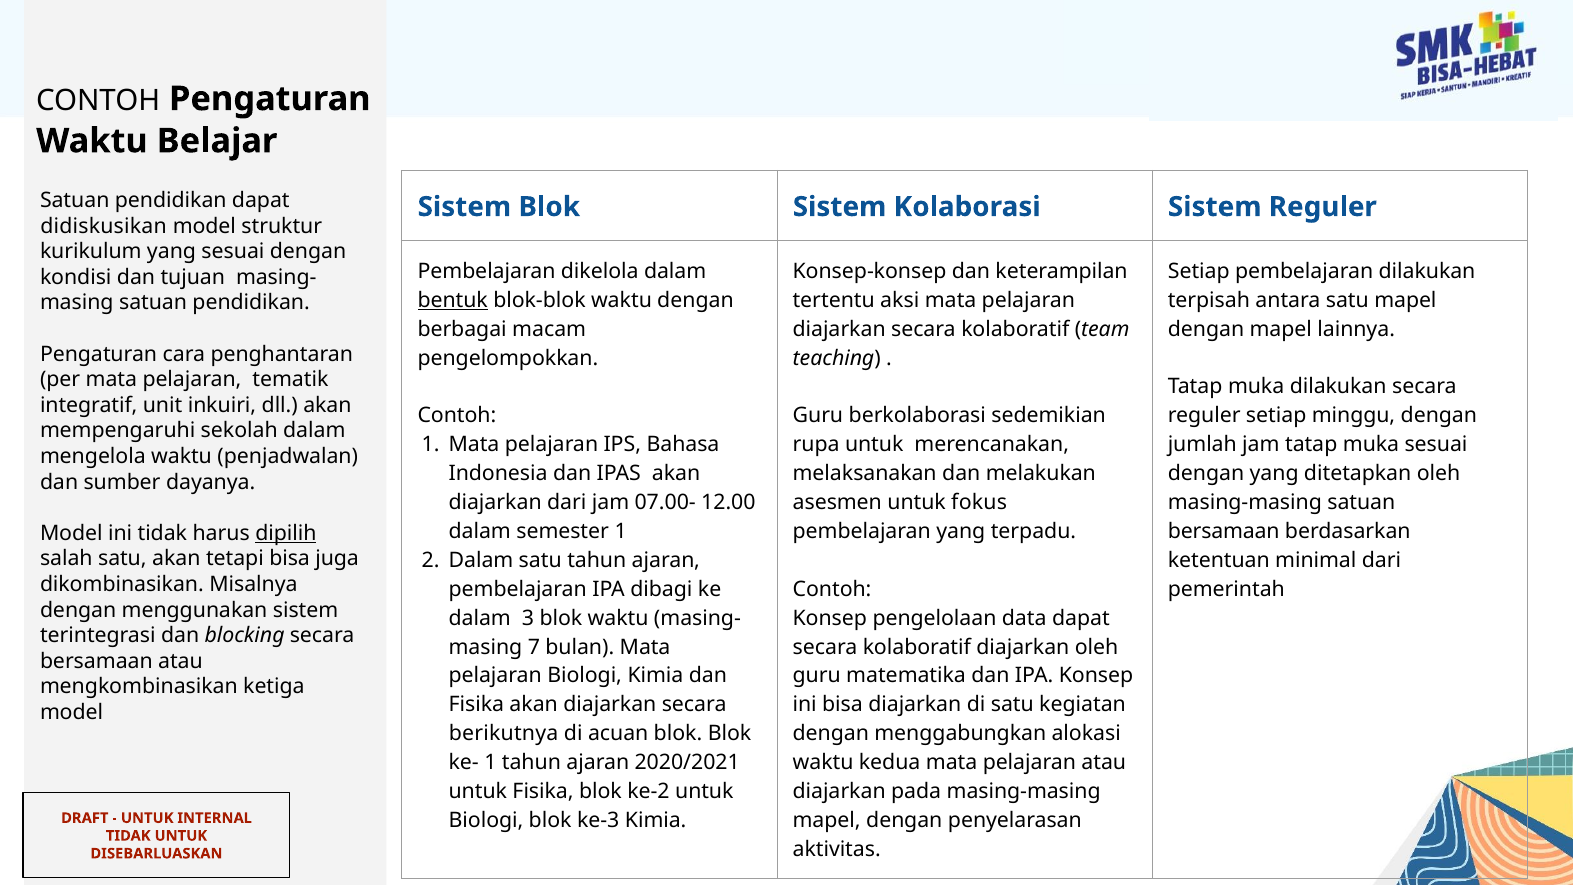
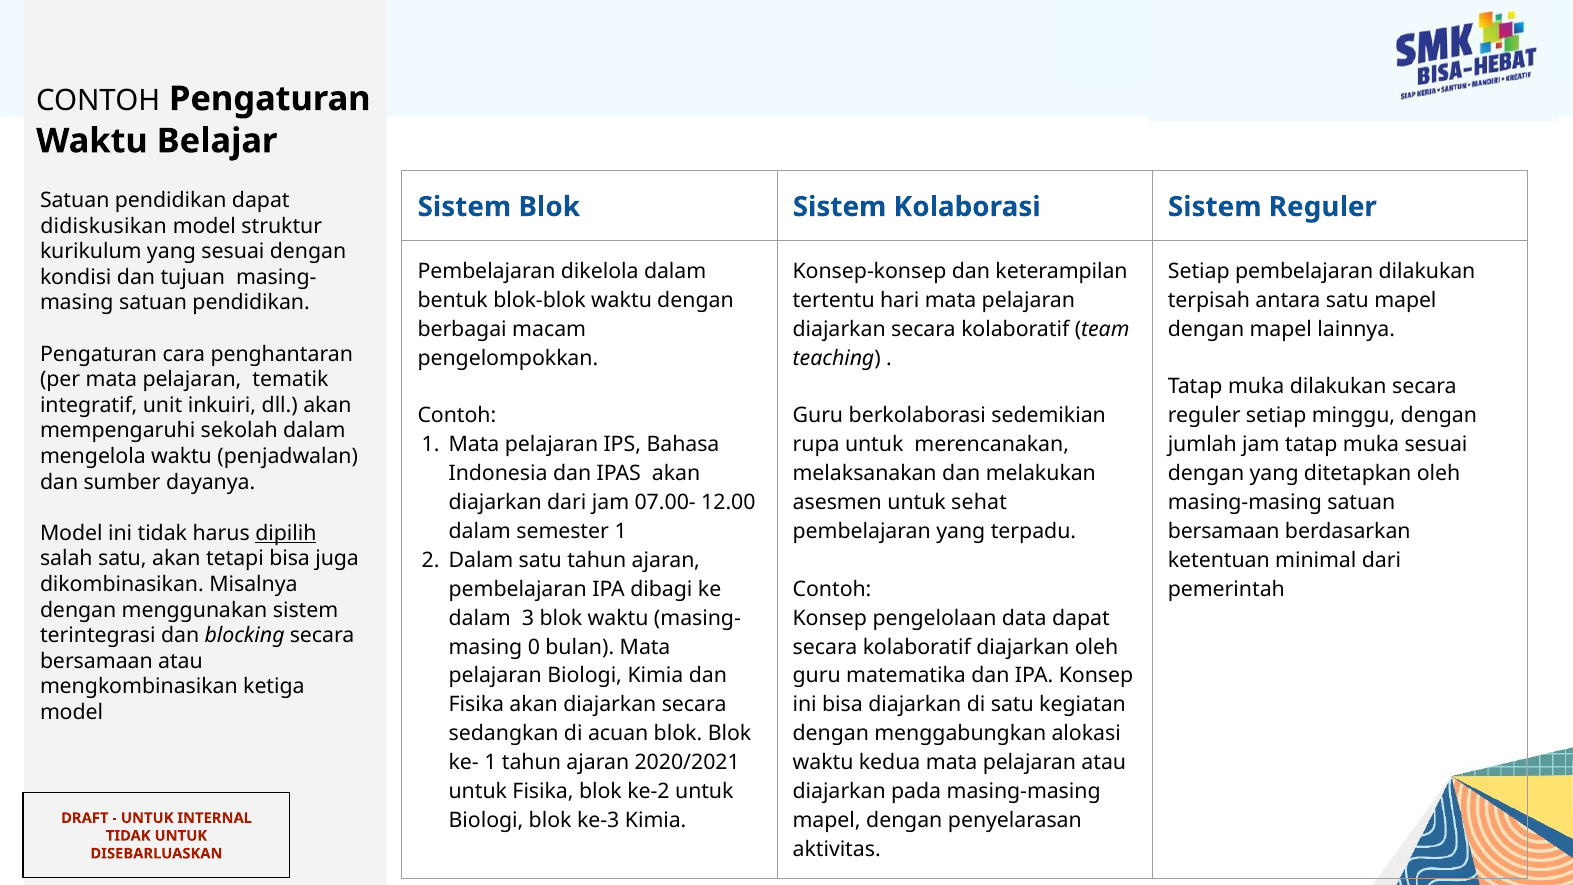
bentuk underline: present -> none
aksi: aksi -> hari
fokus: fokus -> sehat
7: 7 -> 0
berikutnya: berikutnya -> sedangkan
